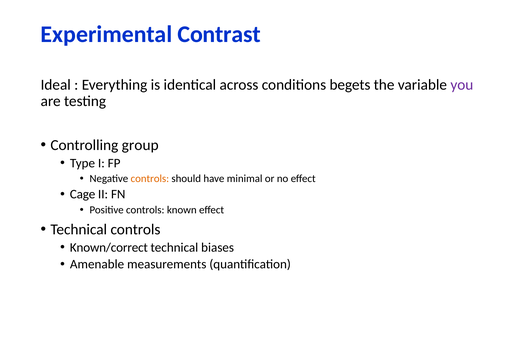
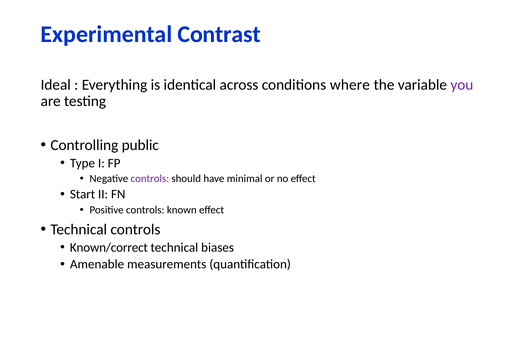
begets: begets -> where
group: group -> public
controls at (150, 179) colour: orange -> purple
Cage: Cage -> Start
